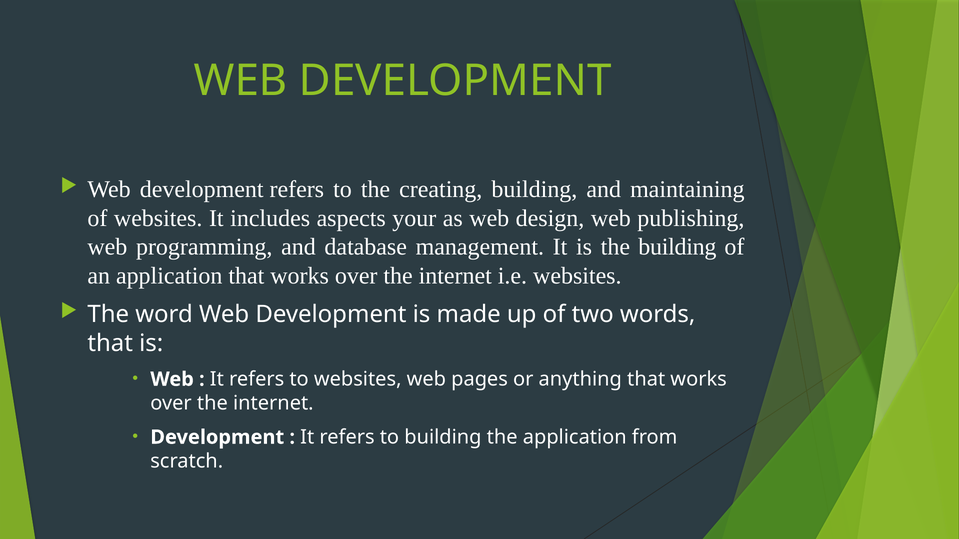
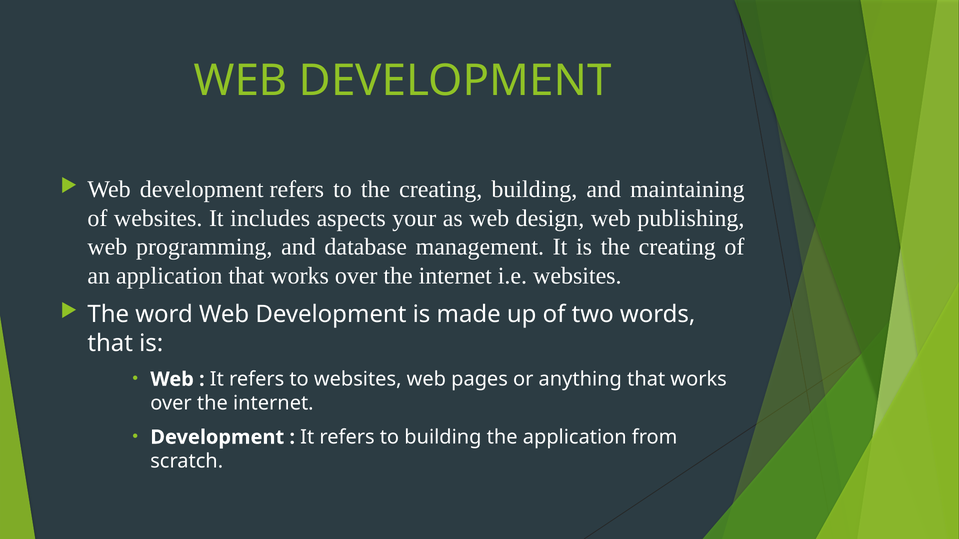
is the building: building -> creating
